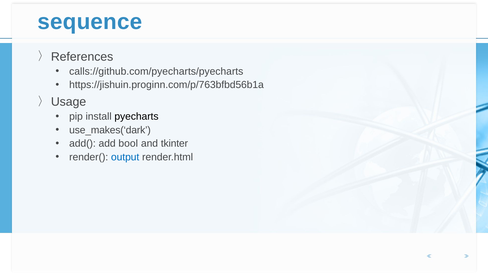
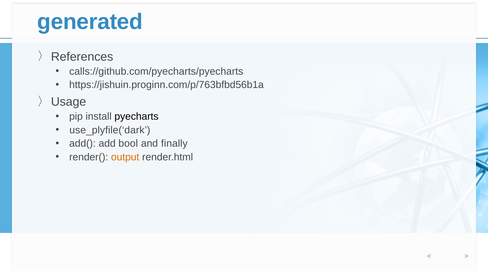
sequence: sequence -> generated
use_makes(‘dark: use_makes(‘dark -> use_plyfile(‘dark
tkinter: tkinter -> finally
output colour: blue -> orange
